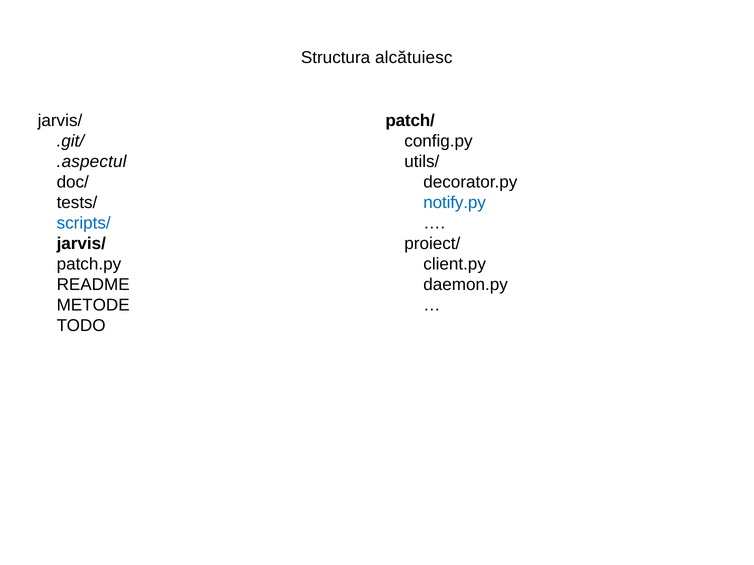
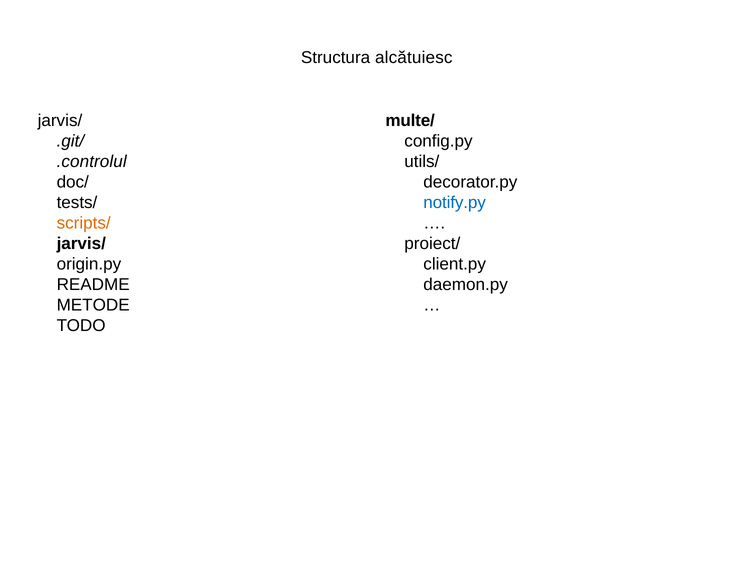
patch/: patch/ -> multe/
.aspectul: .aspectul -> .controlul
scripts/ colour: blue -> orange
patch.py: patch.py -> origin.py
